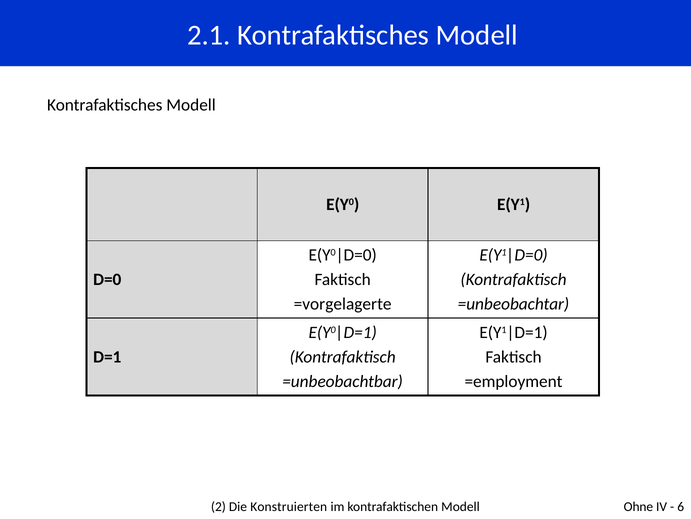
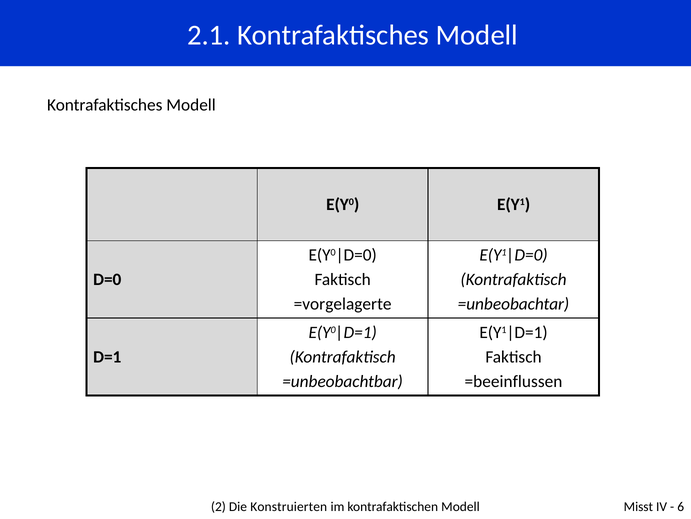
=employment: =employment -> =beeinflussen
Ohne: Ohne -> Misst
